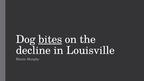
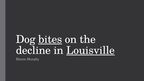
Louisville underline: none -> present
